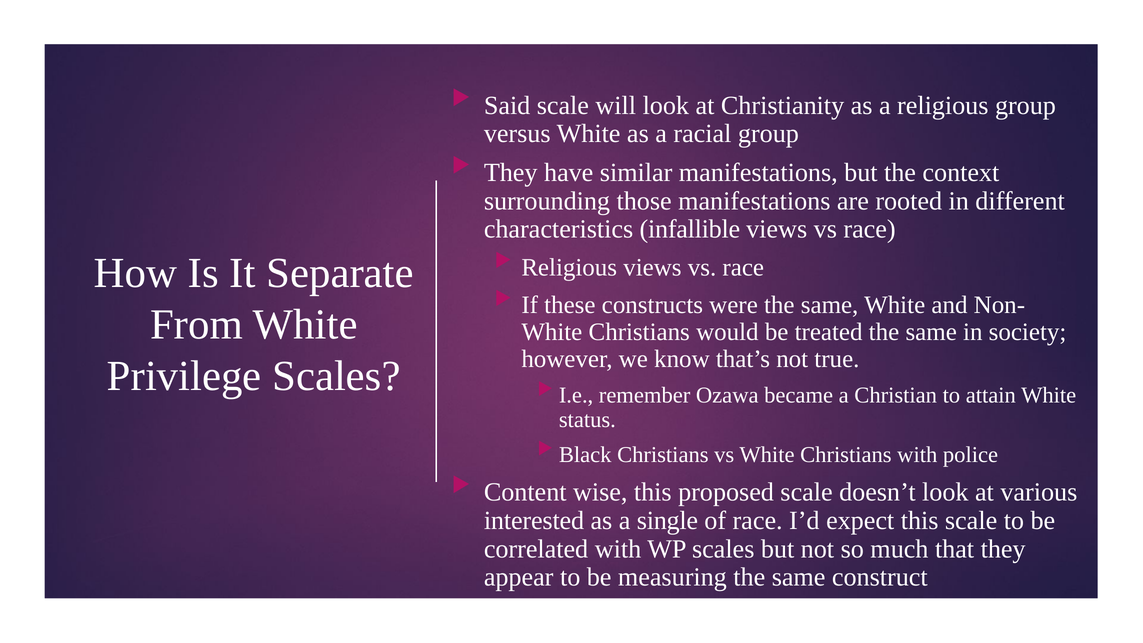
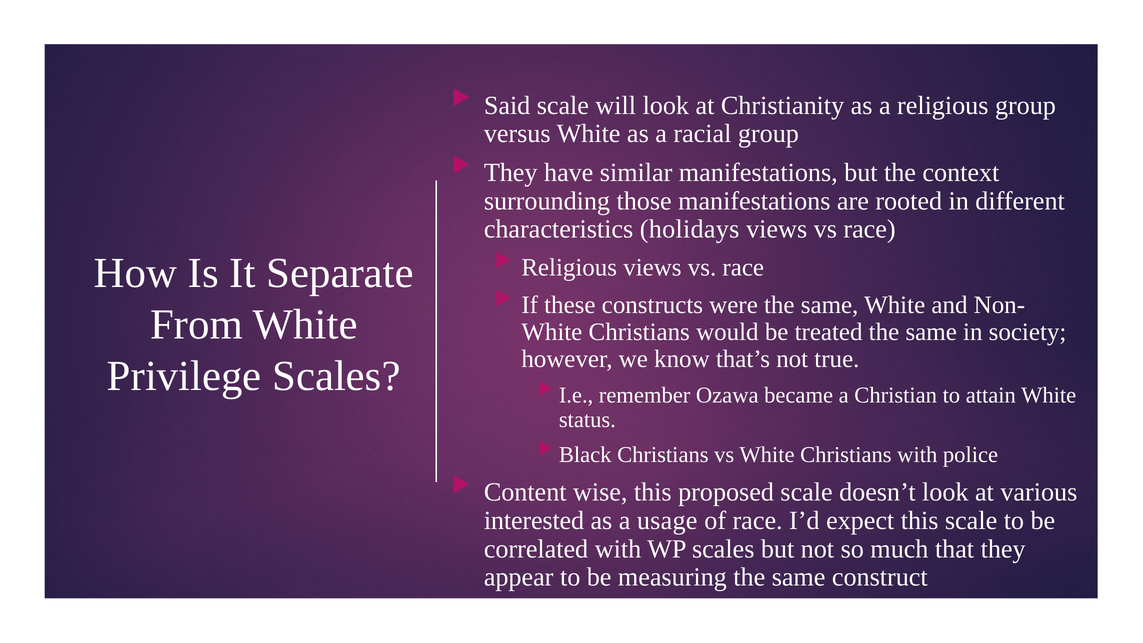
infallible: infallible -> holidays
single: single -> usage
